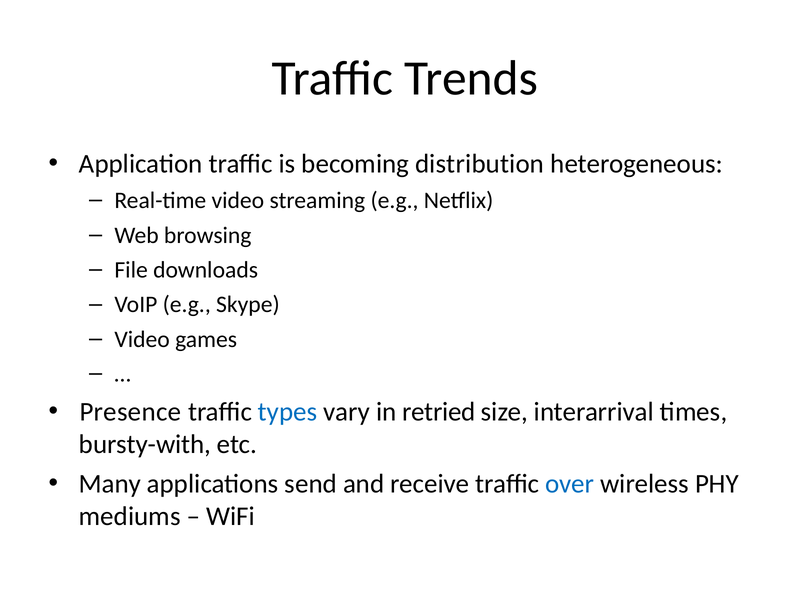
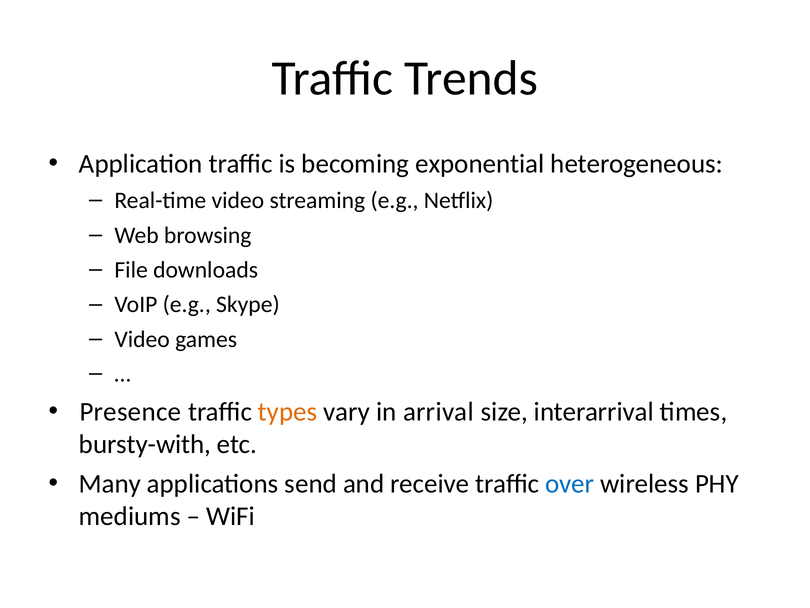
distribution: distribution -> exponential
types colour: blue -> orange
retried: retried -> arrival
